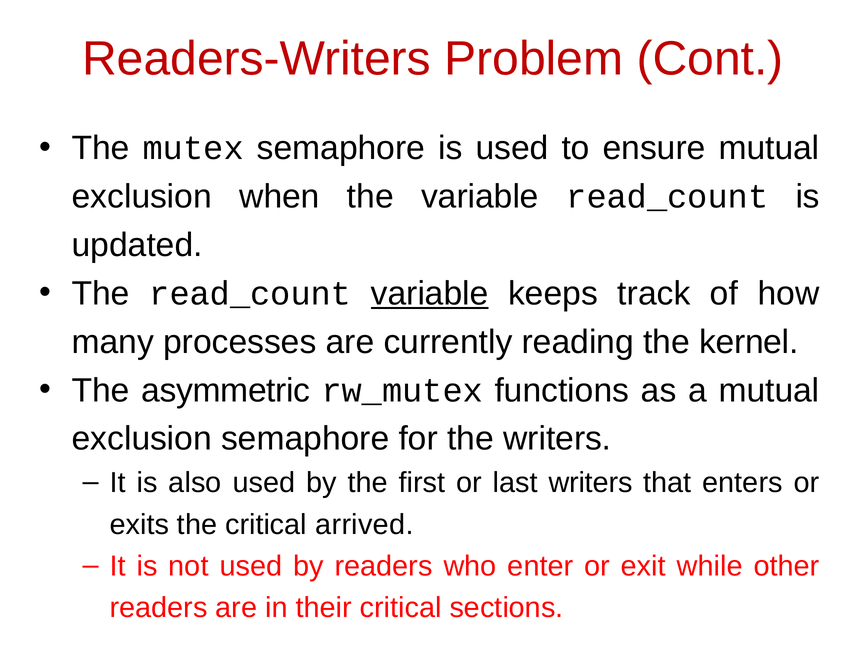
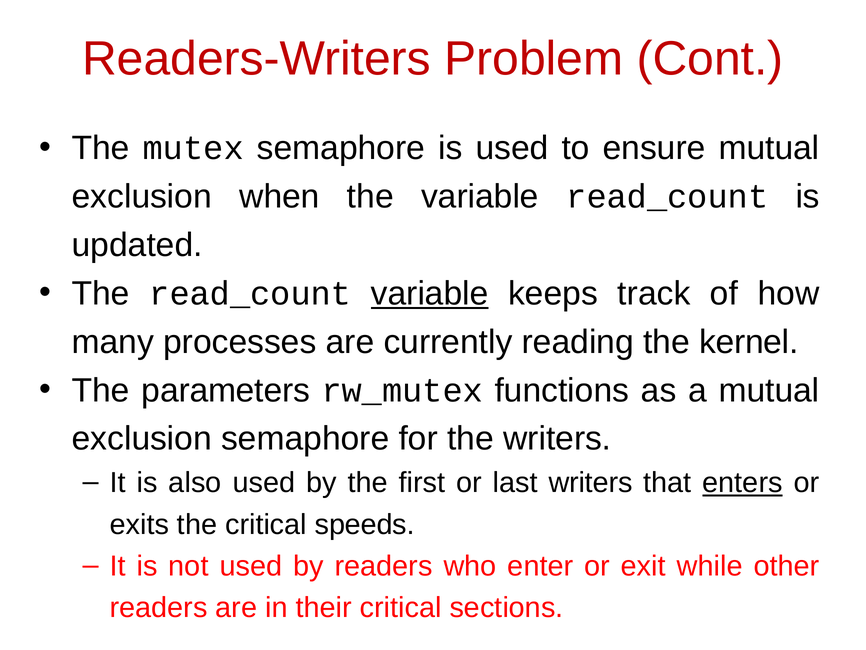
asymmetric: asymmetric -> parameters
enters underline: none -> present
arrived: arrived -> speeds
